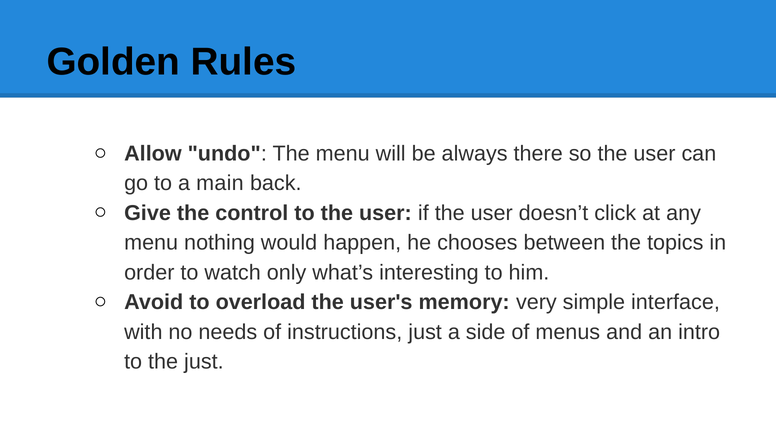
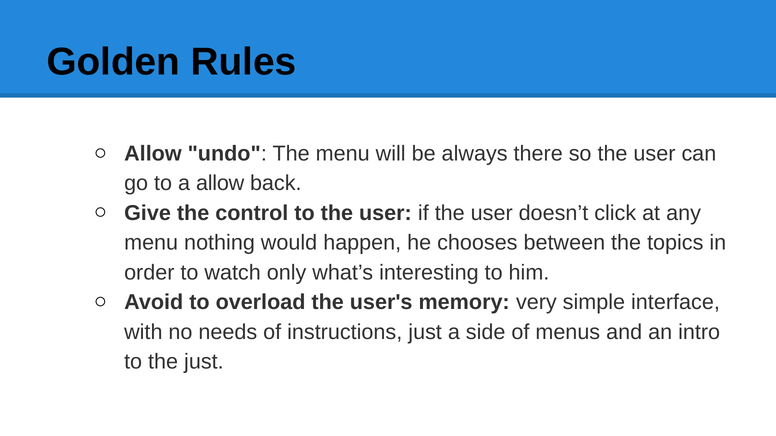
a main: main -> allow
